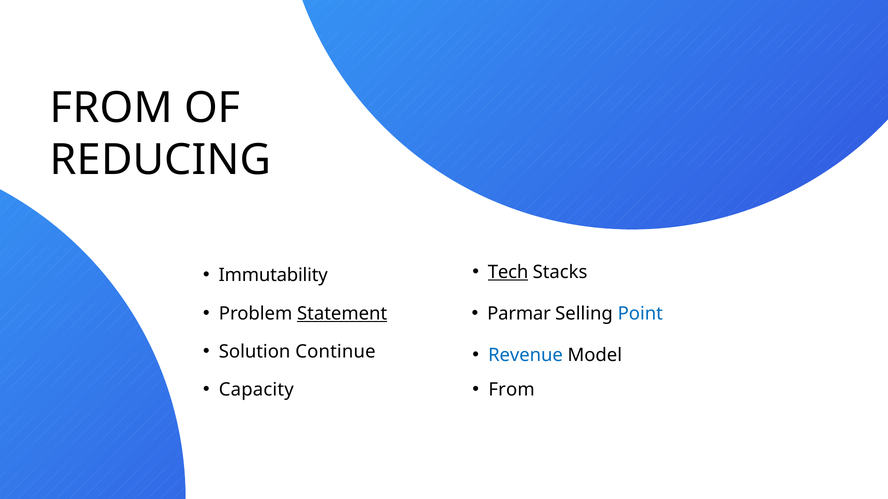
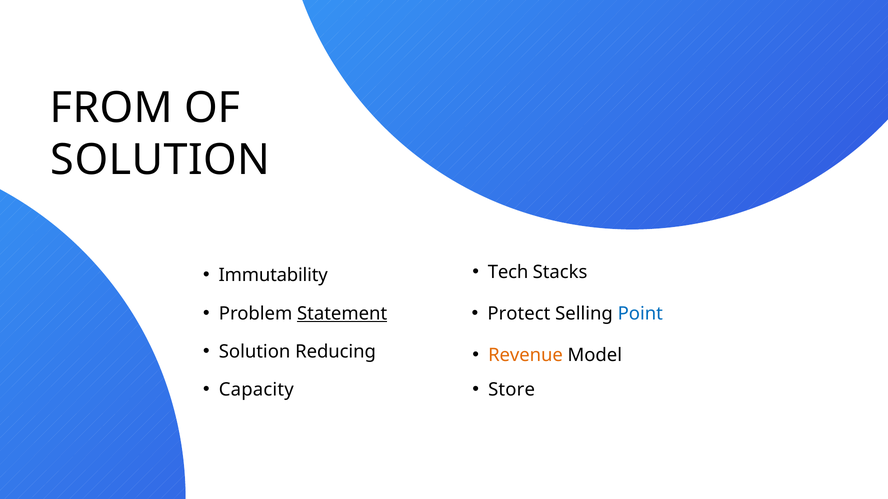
REDUCING at (160, 160): REDUCING -> SOLUTION
Tech underline: present -> none
Parmar: Parmar -> Protect
Continue: Continue -> Reducing
Revenue colour: blue -> orange
From at (512, 390): From -> Store
